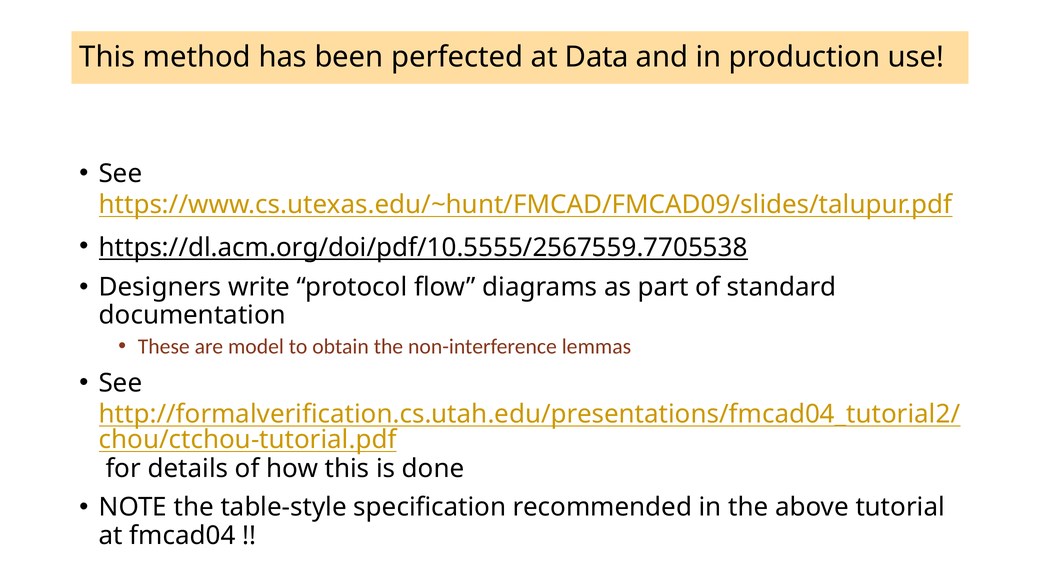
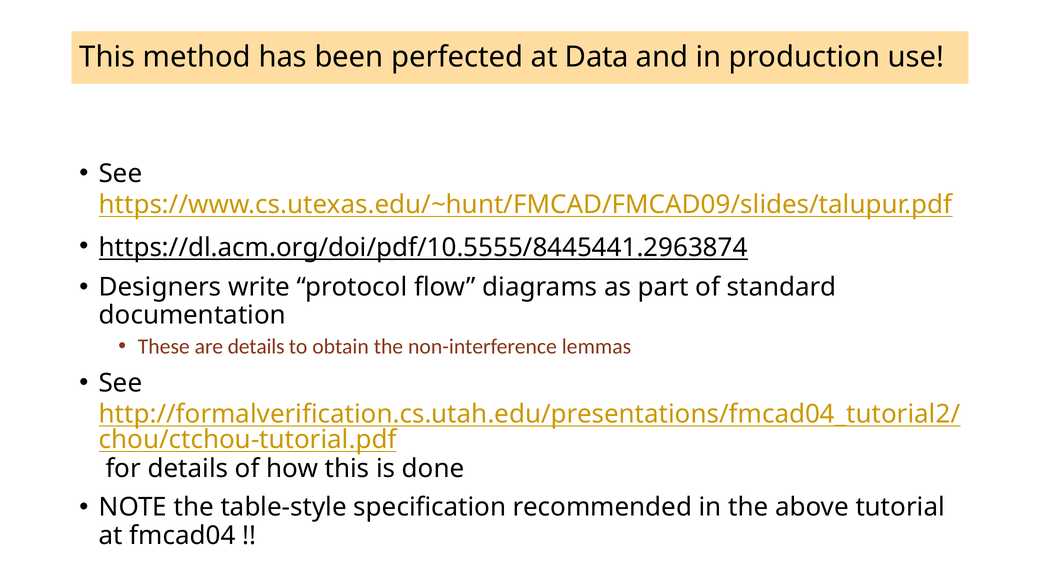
https://dl.acm.org/doi/pdf/10.5555/2567559.7705538: https://dl.acm.org/doi/pdf/10.5555/2567559.7705538 -> https://dl.acm.org/doi/pdf/10.5555/8445441.2963874
are model: model -> details
